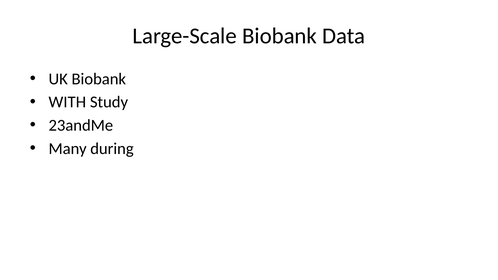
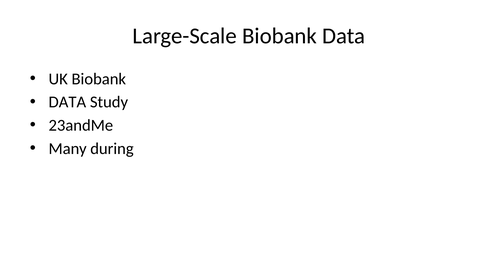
WITH at (67, 102): WITH -> DATA
